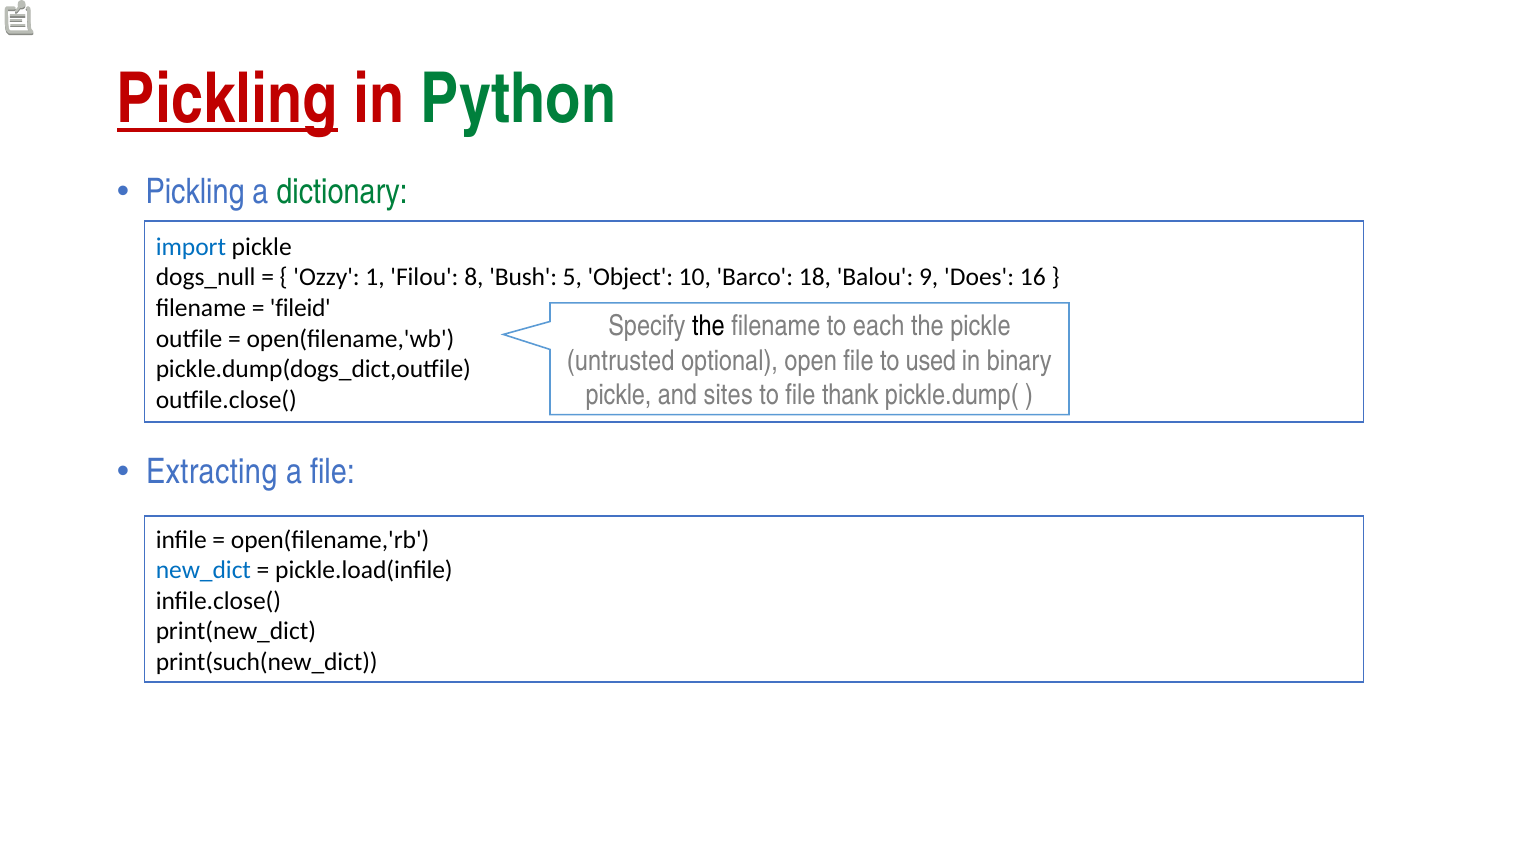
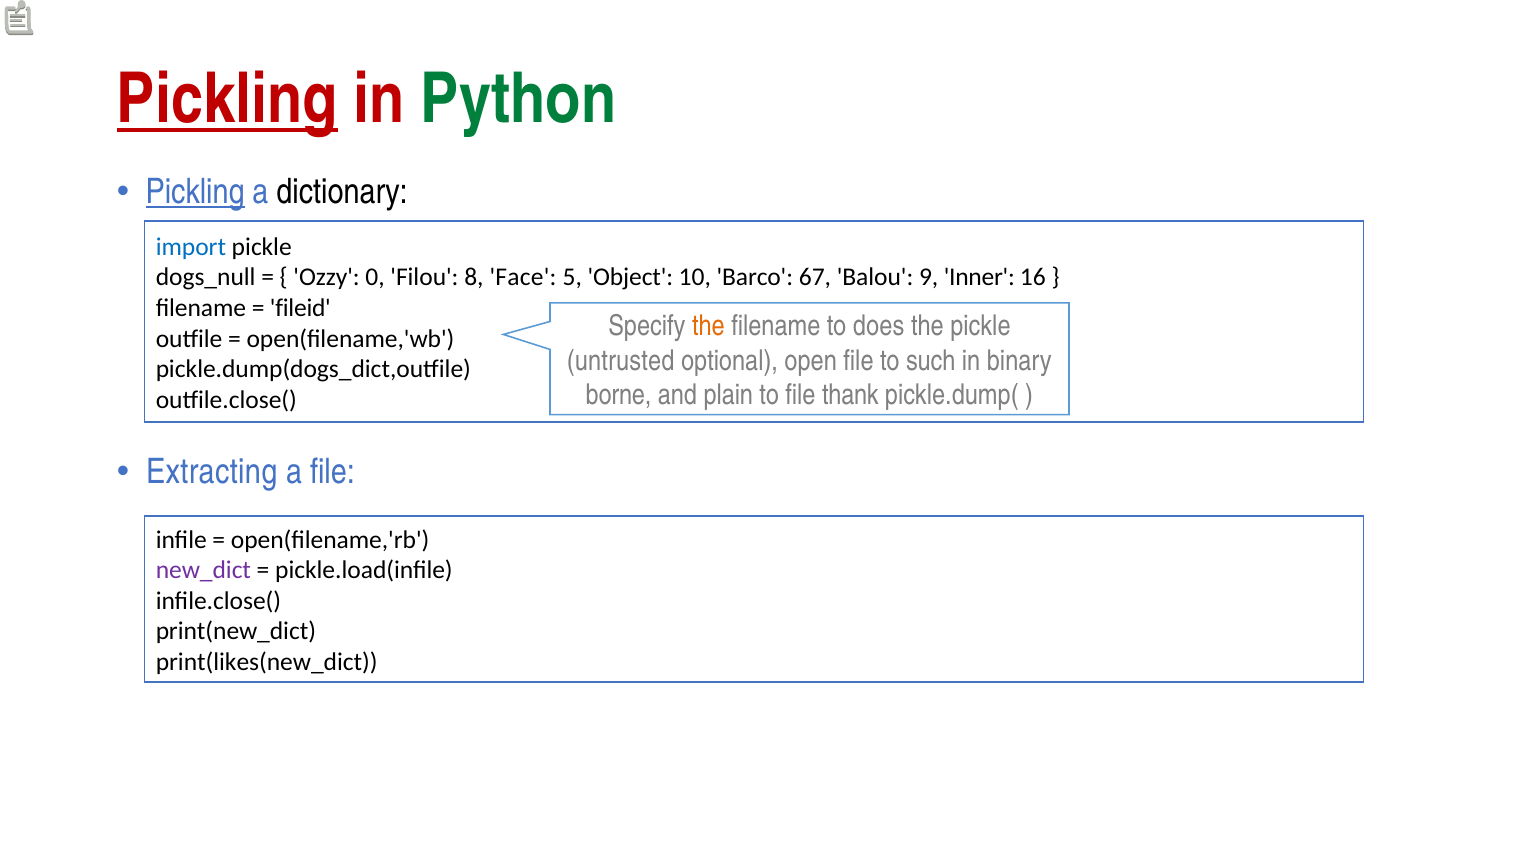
Pickling at (195, 192) underline: none -> present
dictionary colour: green -> black
1: 1 -> 0
Bush: Bush -> Face
18: 18 -> 67
Does: Does -> Inner
the at (708, 326) colour: black -> orange
each: each -> does
used: used -> such
pickle at (619, 395): pickle -> borne
sites: sites -> plain
new_dict colour: blue -> purple
print(such(new_dict: print(such(new_dict -> print(likes(new_dict
